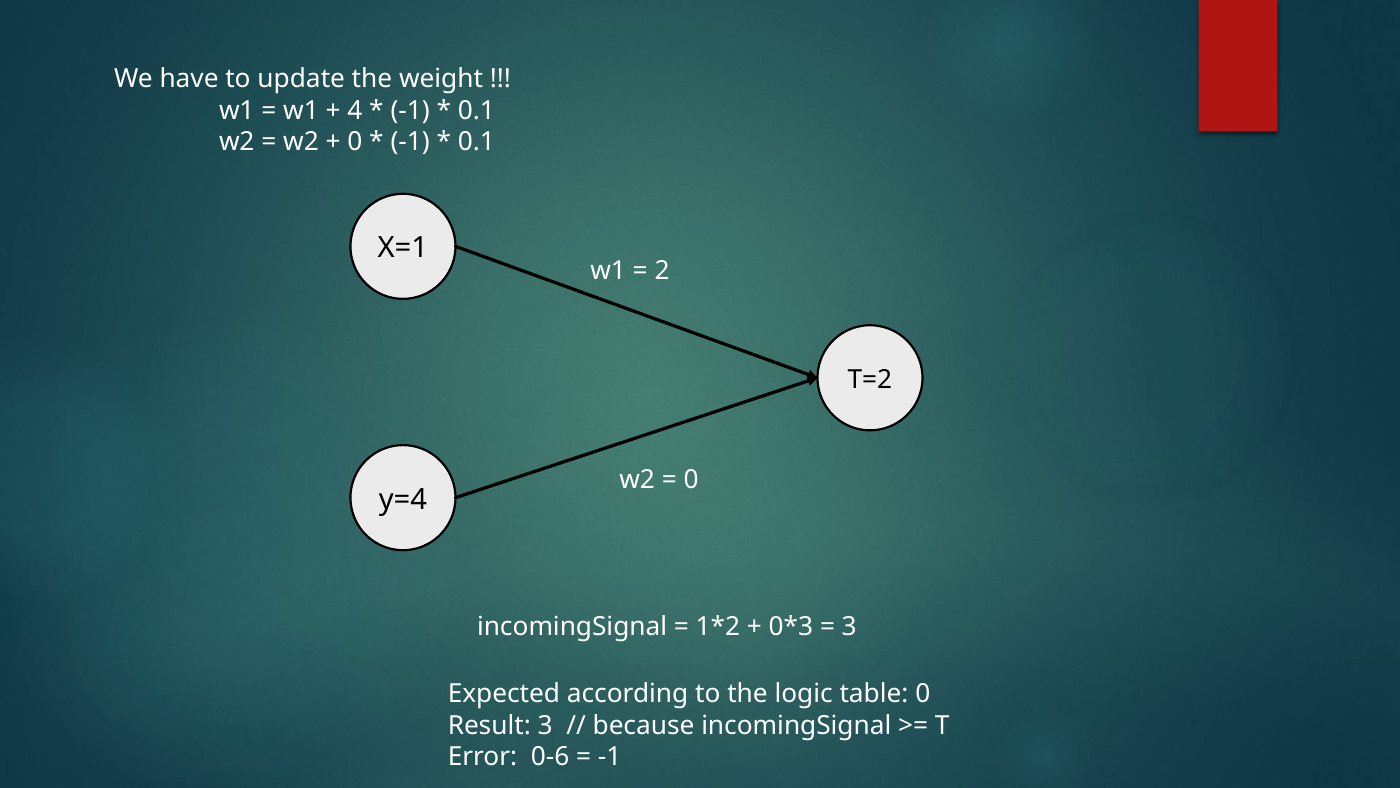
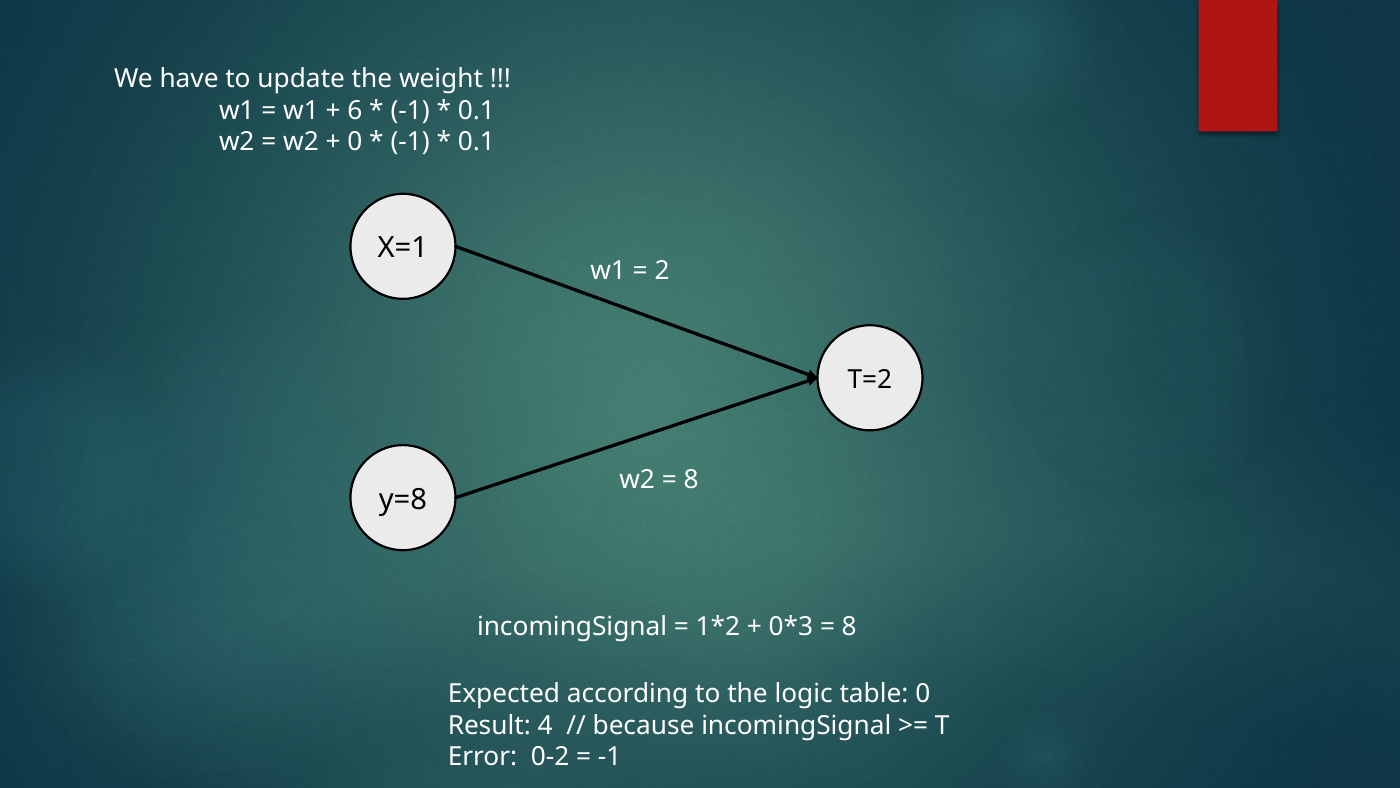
4: 4 -> 6
0 at (691, 479): 0 -> 8
y=4: y=4 -> y=8
3 at (849, 626): 3 -> 8
Result 3: 3 -> 4
0-6: 0-6 -> 0-2
